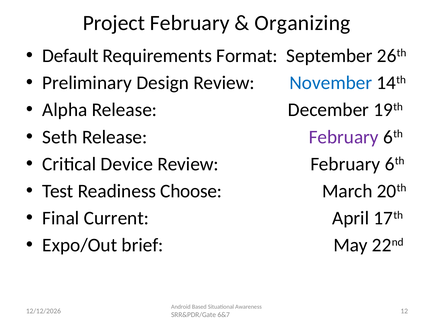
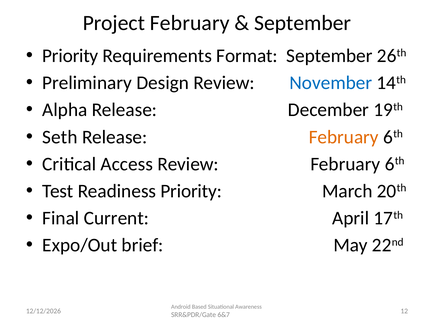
Organizing at (303, 23): Organizing -> September
Default at (70, 56): Default -> Priority
February at (344, 137) colour: purple -> orange
Device: Device -> Access
Readiness Choose: Choose -> Priority
